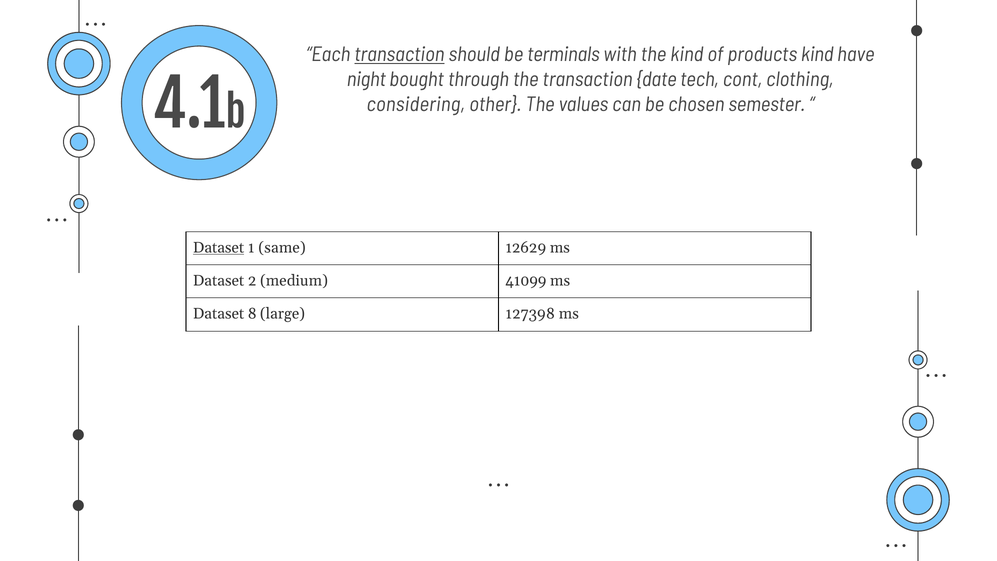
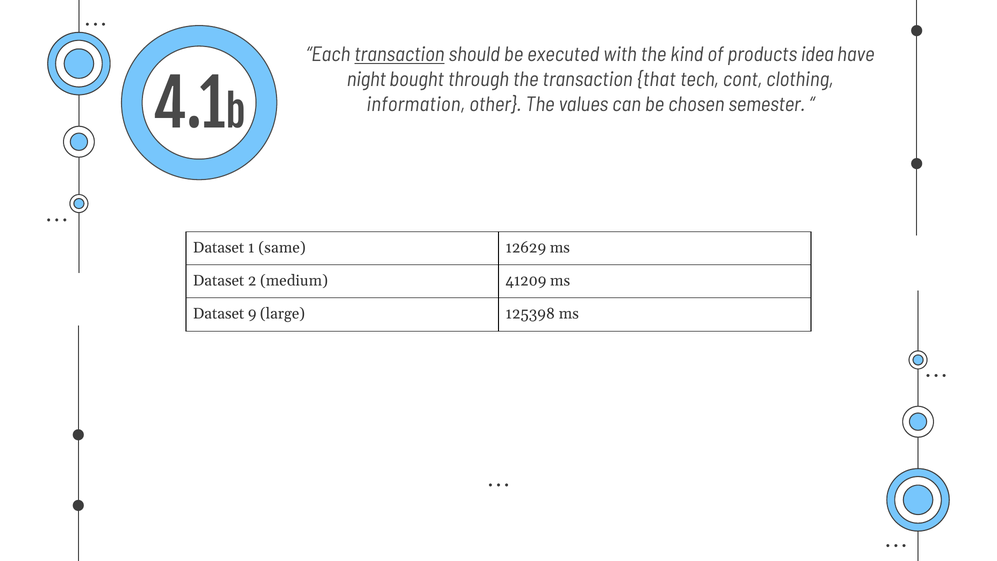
terminals: terminals -> executed
products kind: kind -> idea
date: date -> that
considering: considering -> information
Dataset at (219, 248) underline: present -> none
41099: 41099 -> 41209
8: 8 -> 9
127398: 127398 -> 125398
